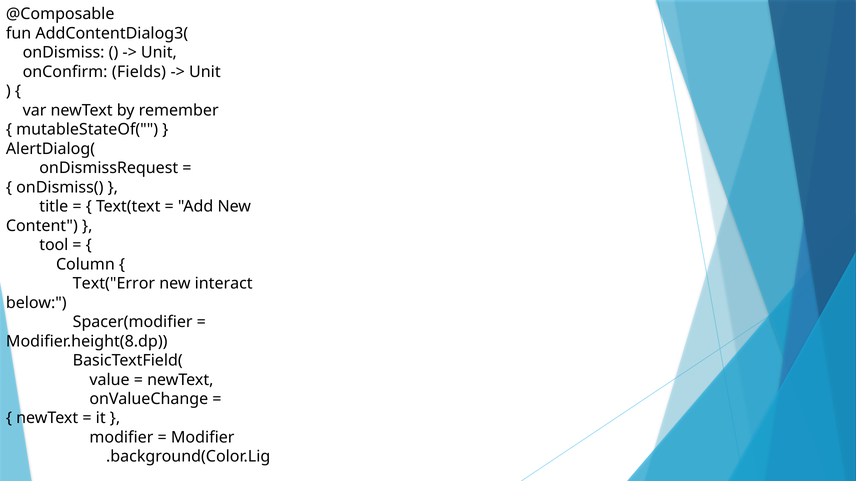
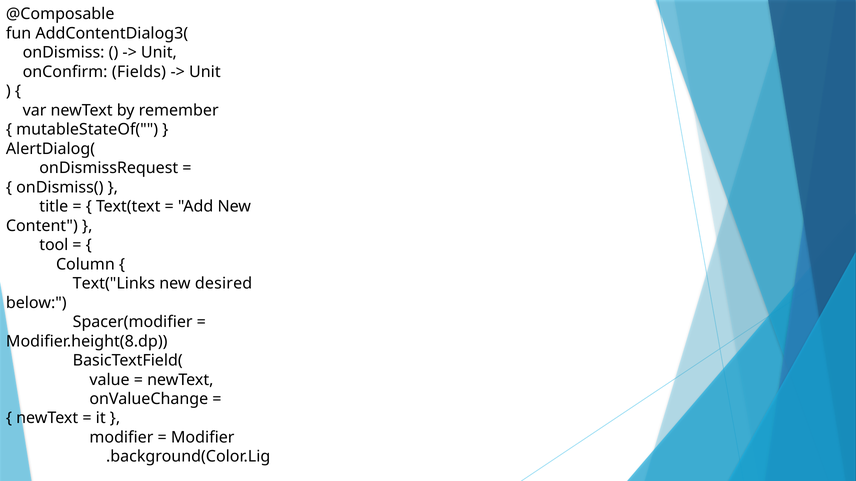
Text("Error: Text("Error -> Text("Links
interact: interact -> desired
